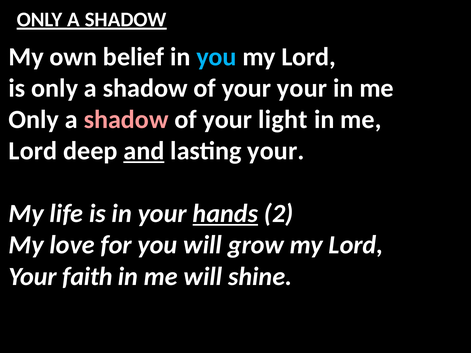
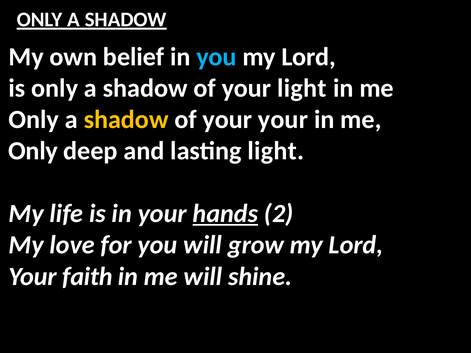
your your: your -> light
shadow at (126, 120) colour: pink -> yellow
your light: light -> your
Lord at (33, 151): Lord -> Only
and underline: present -> none
lasting your: your -> light
